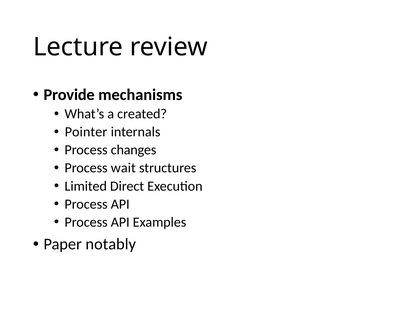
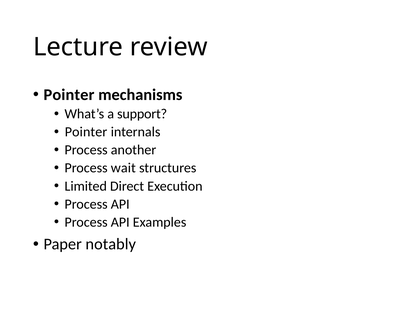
Provide at (69, 95): Provide -> Pointer
created: created -> support
changes: changes -> another
